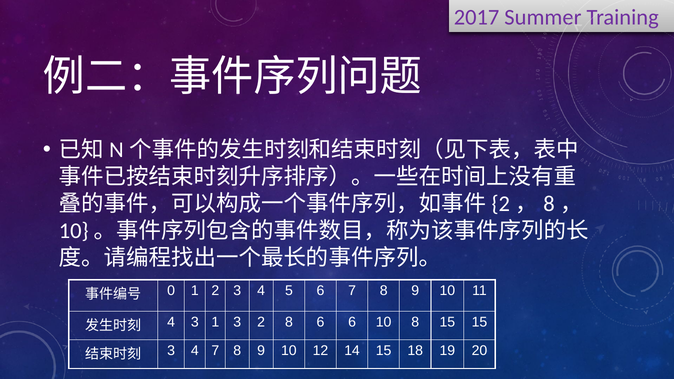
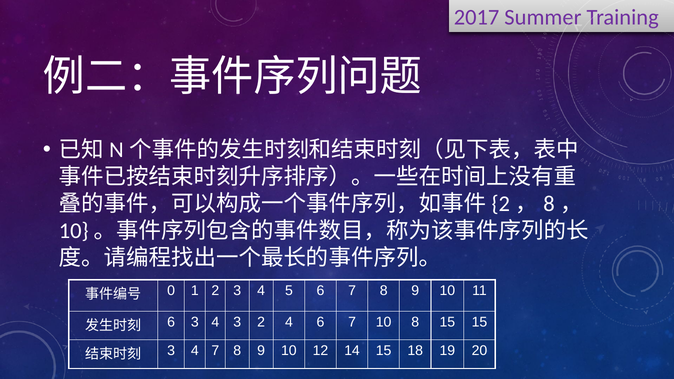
4 at (171, 322): 4 -> 6
1 at (215, 322): 1 -> 4
2 8: 8 -> 4
6 at (352, 322): 6 -> 7
